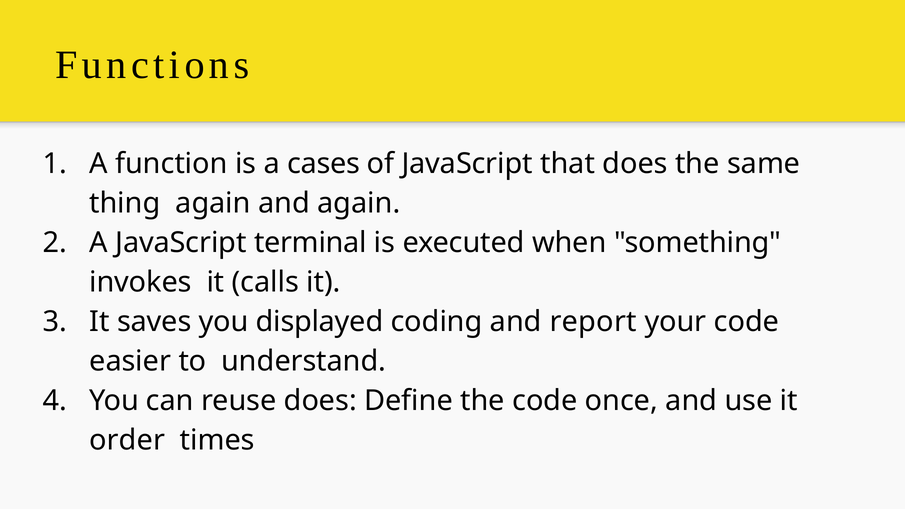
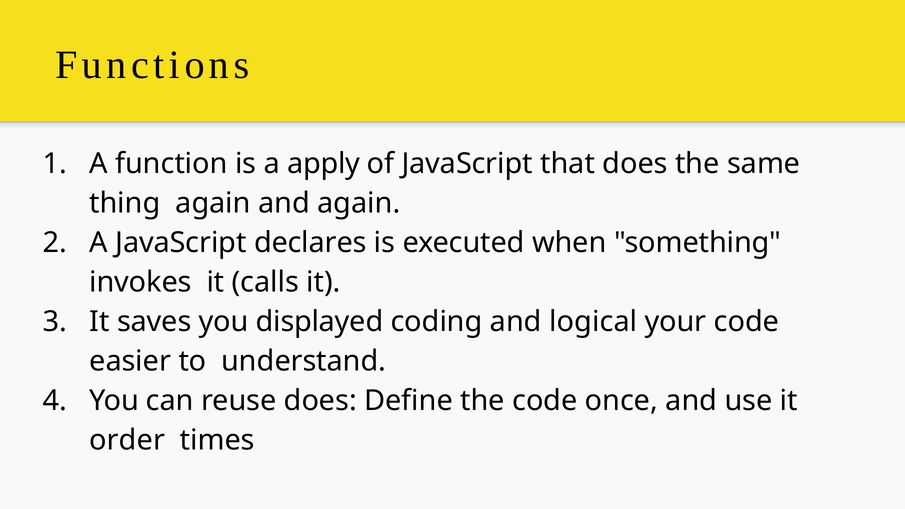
cases: cases -> apply
terminal: terminal -> declares
report: report -> logical
